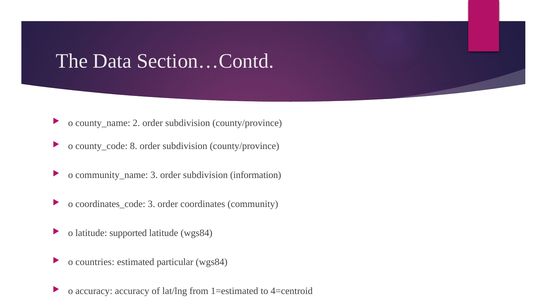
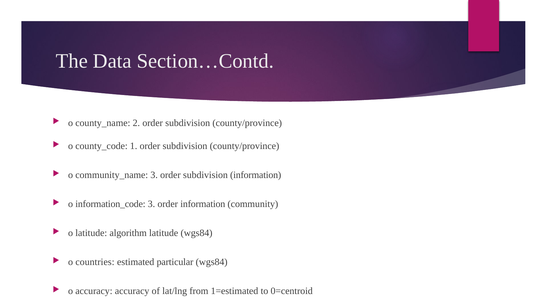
8: 8 -> 1
coordinates_code: coordinates_code -> information_code
order coordinates: coordinates -> information
supported: supported -> algorithm
4=centroid: 4=centroid -> 0=centroid
